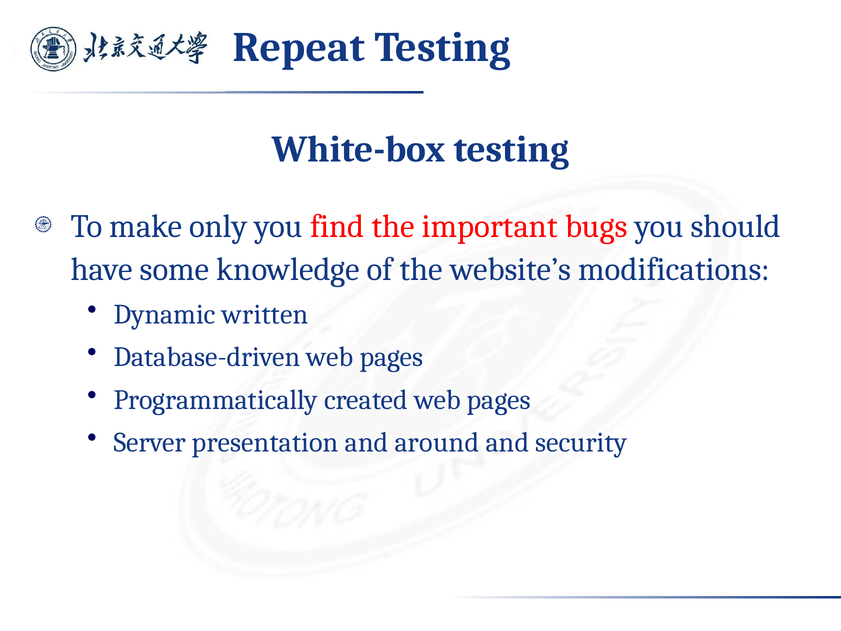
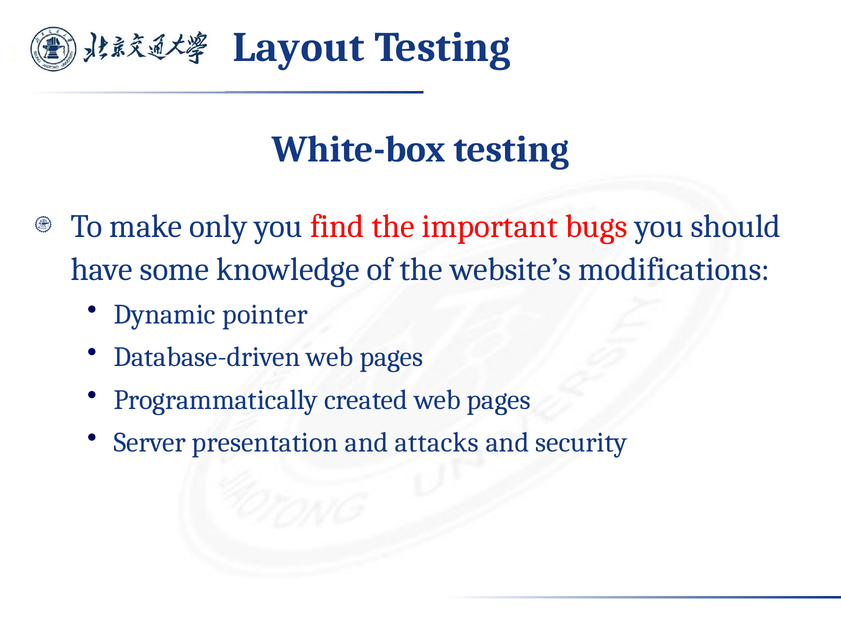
Repeat: Repeat -> Layout
written: written -> pointer
around: around -> attacks
